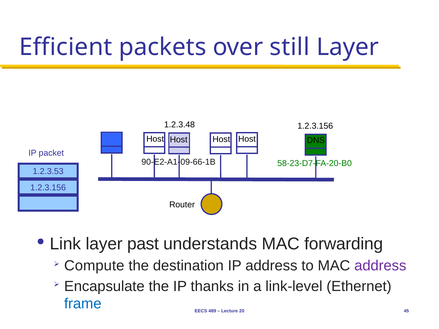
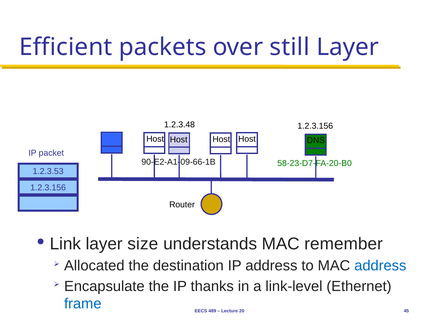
past: past -> size
forwarding: forwarding -> remember
Compute: Compute -> Allocated
address at (380, 266) colour: purple -> blue
